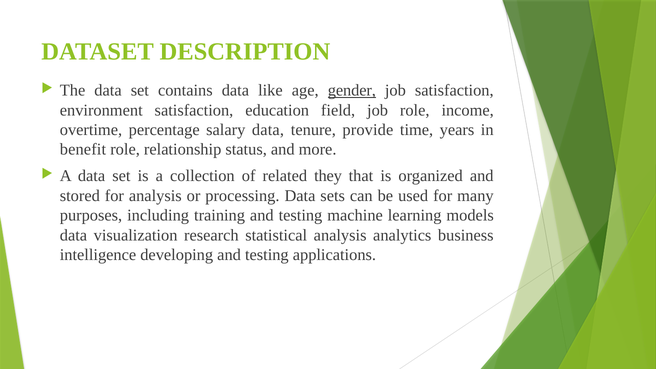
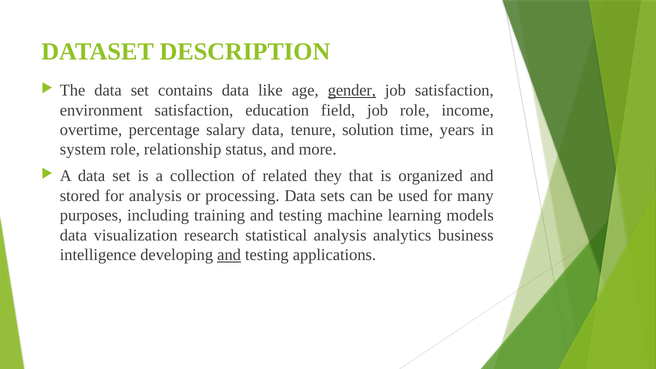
provide: provide -> solution
benefit: benefit -> system
and at (229, 255) underline: none -> present
